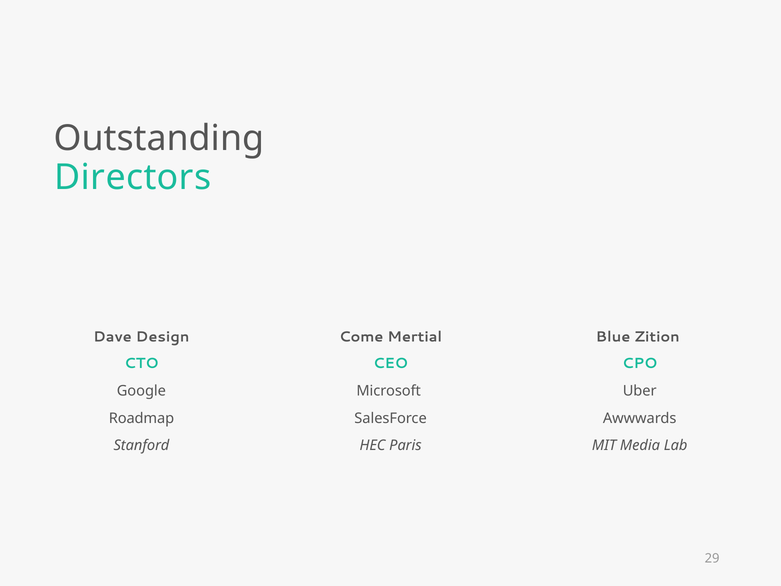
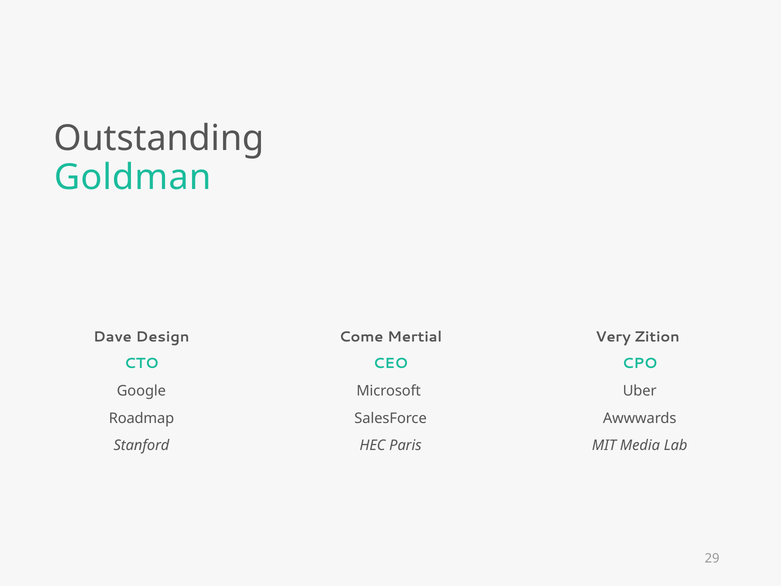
Directors: Directors -> Goldman
Blue: Blue -> Very
